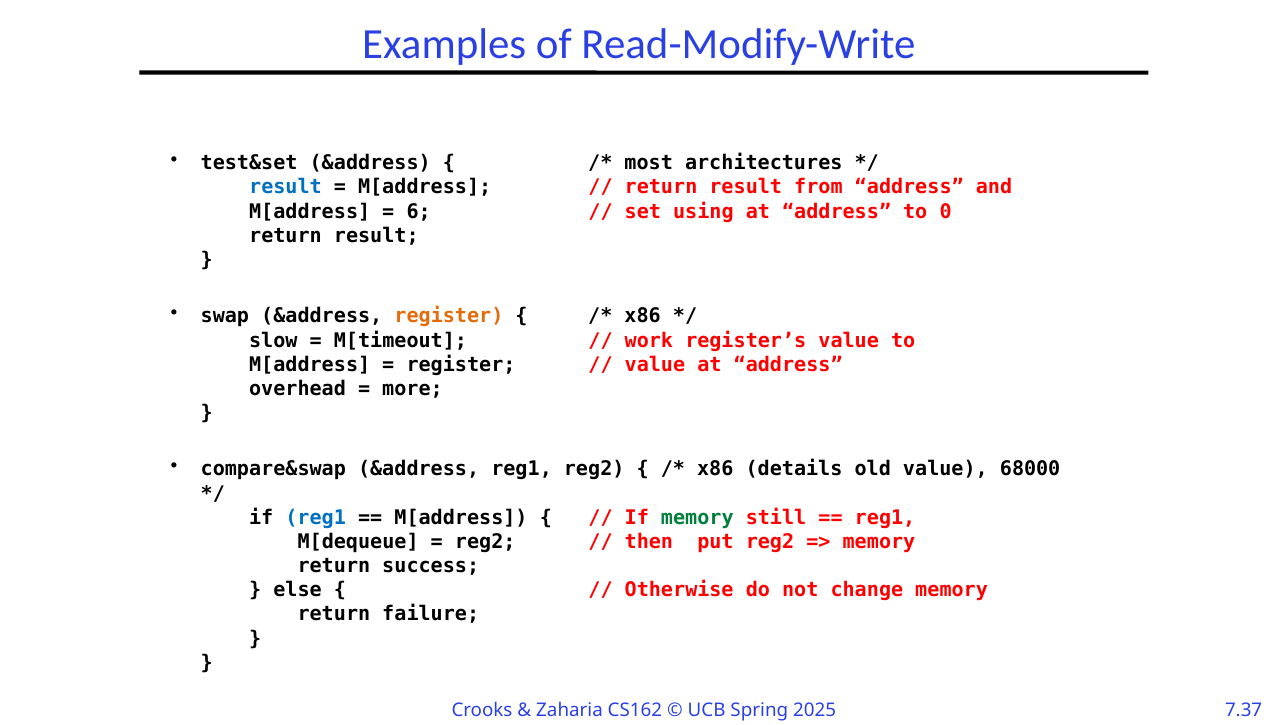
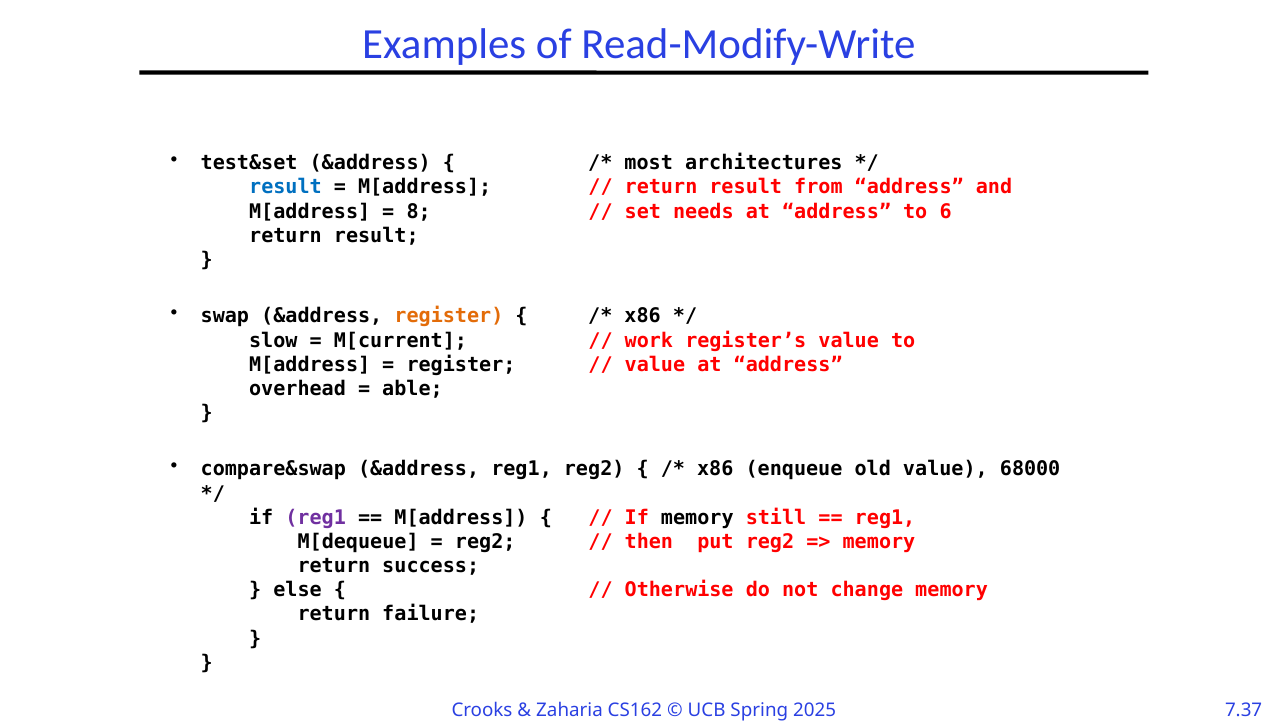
6: 6 -> 8
using: using -> needs
0: 0 -> 6
M[timeout: M[timeout -> M[current
more: more -> able
details: details -> enqueue
reg1 at (316, 517) colour: blue -> purple
memory at (697, 517) colour: green -> black
